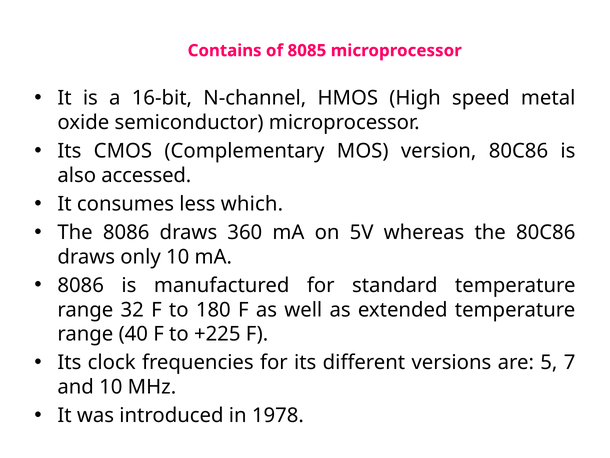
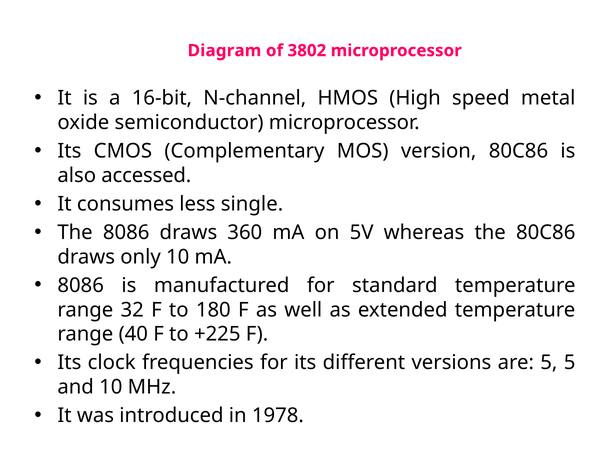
Contains: Contains -> Diagram
8085: 8085 -> 3802
which: which -> single
5 7: 7 -> 5
